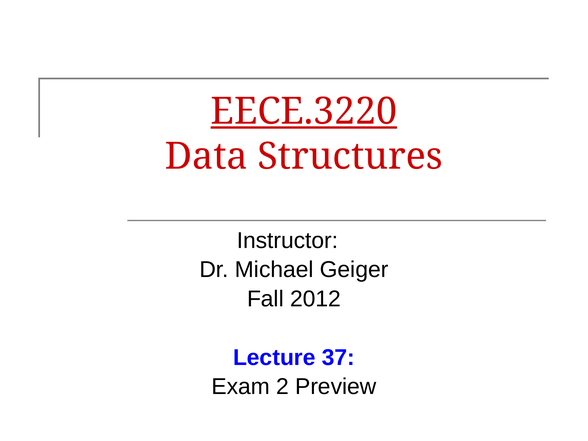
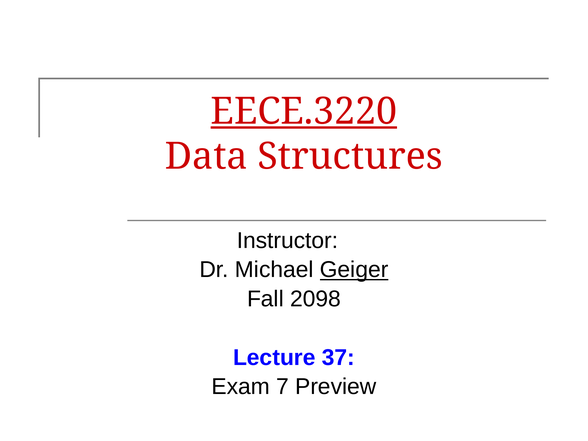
Geiger underline: none -> present
2012: 2012 -> 2098
2: 2 -> 7
